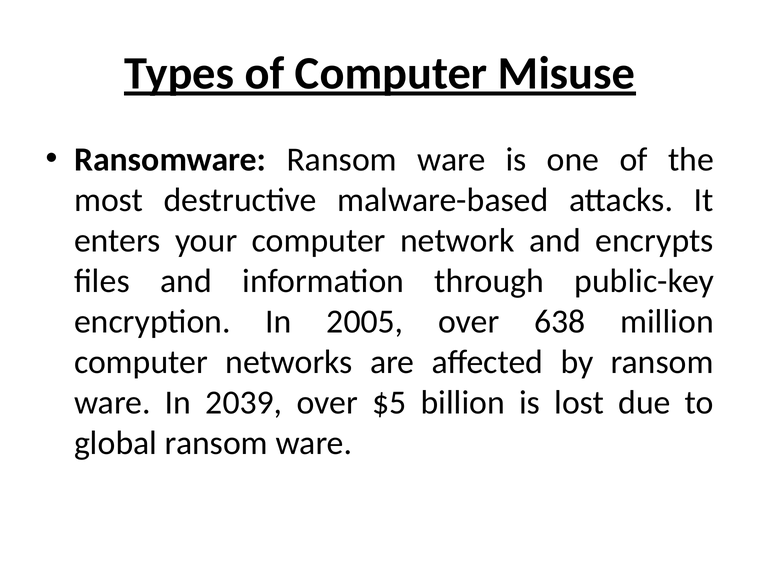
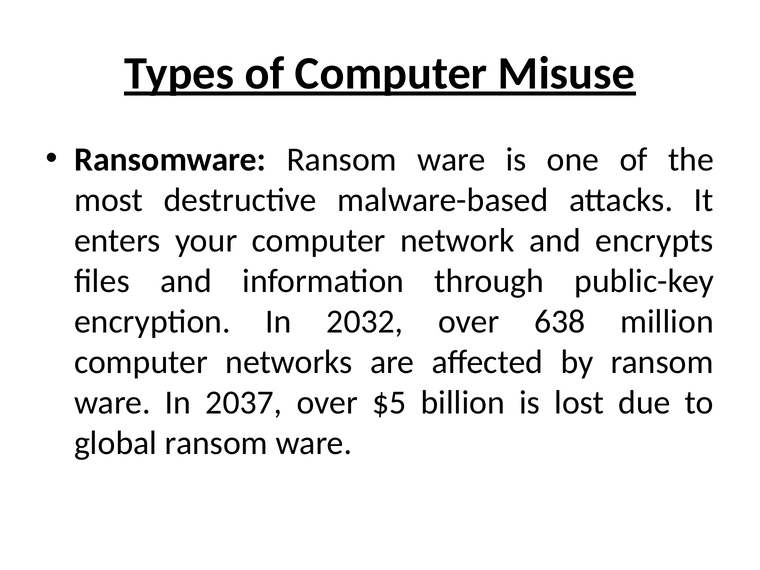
2005: 2005 -> 2032
2039: 2039 -> 2037
